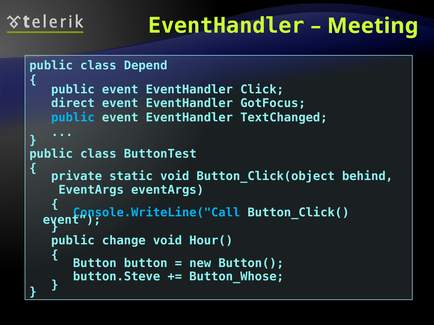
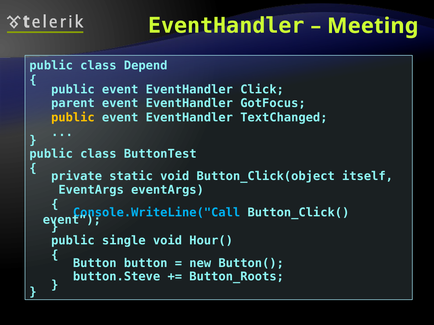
direct: direct -> parent
public at (73, 118) colour: light blue -> yellow
behind: behind -> itself
change: change -> single
Button_Whose: Button_Whose -> Button_Roots
